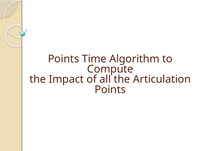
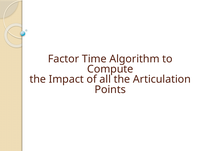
Points at (63, 59): Points -> Factor
